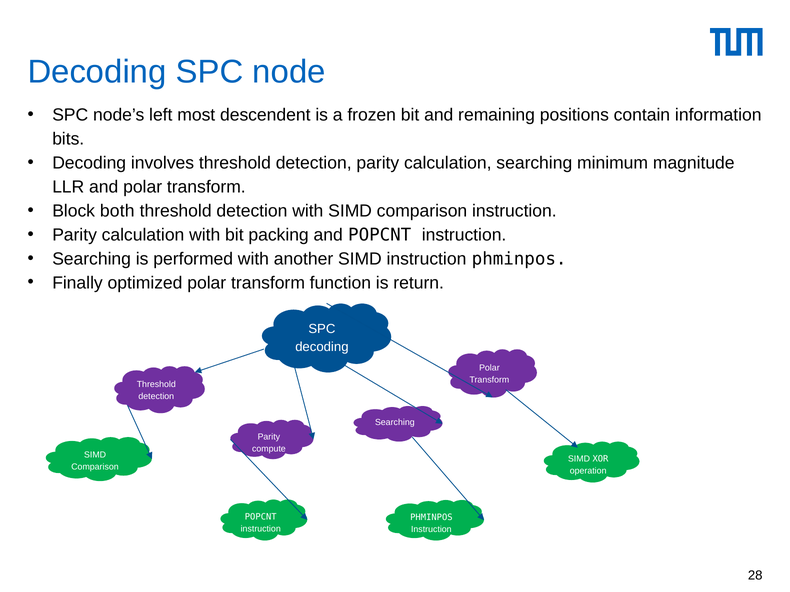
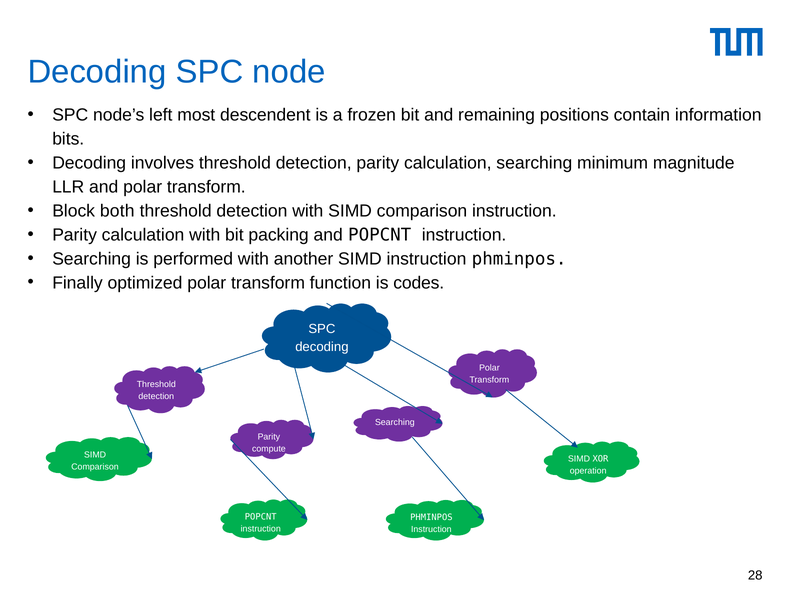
return: return -> codes
